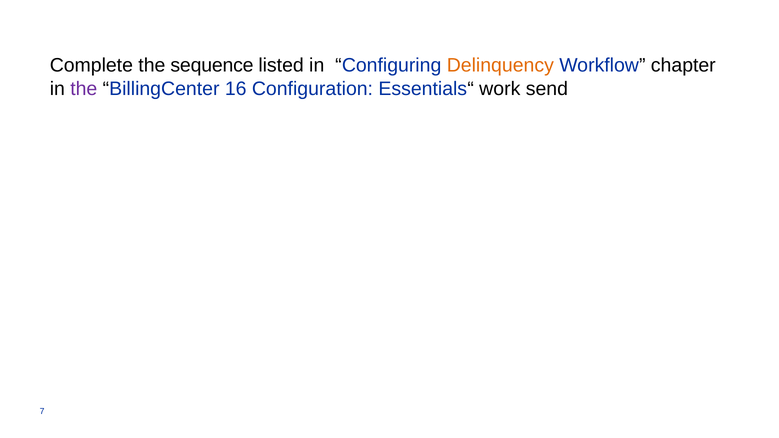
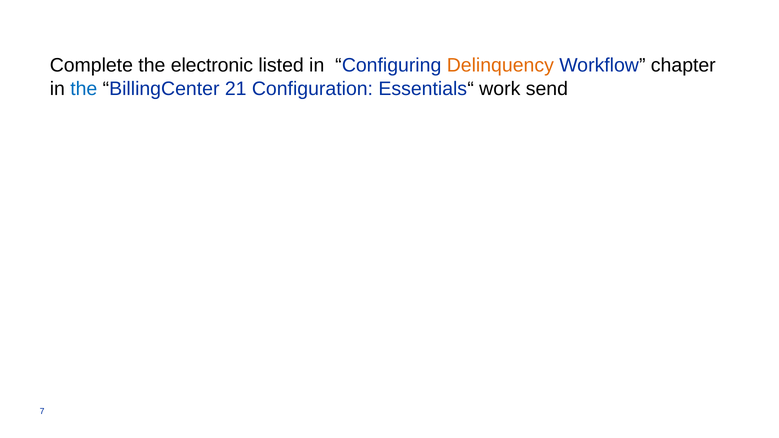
sequence: sequence -> electronic
the at (84, 89) colour: purple -> blue
16: 16 -> 21
